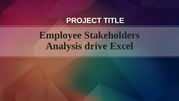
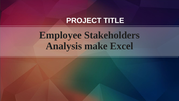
drive: drive -> make
